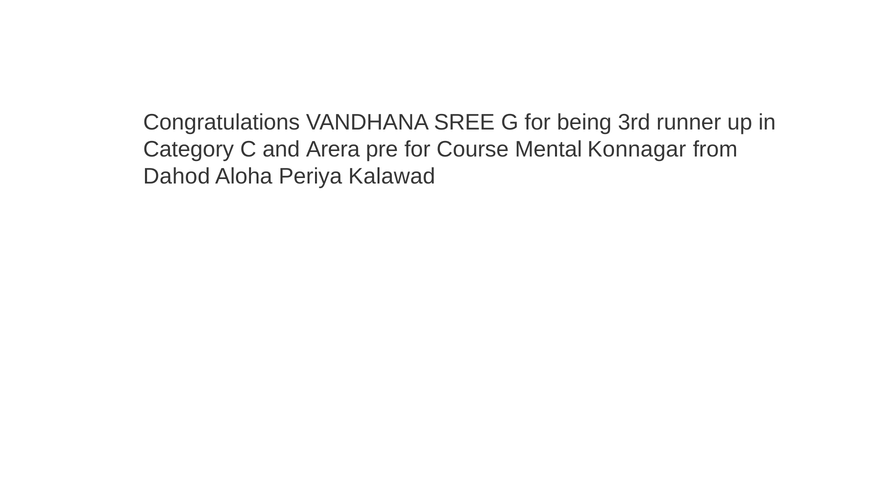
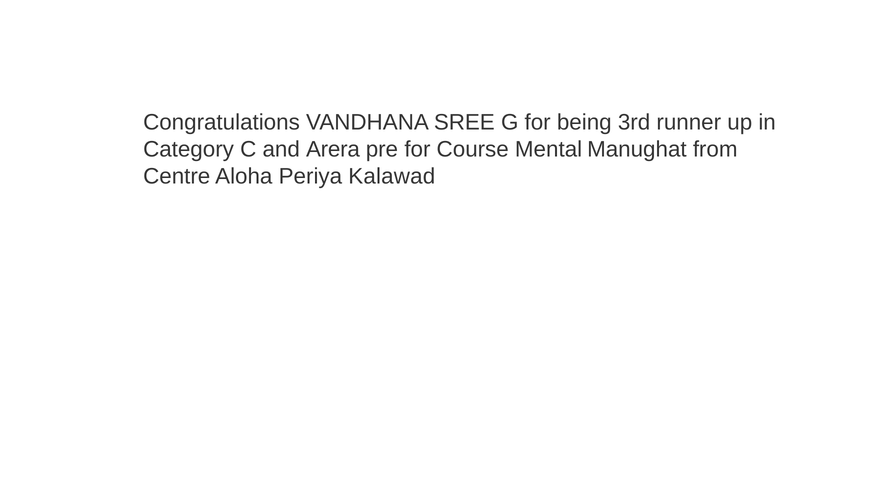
Konnagar: Konnagar -> Manughat
Dahod: Dahod -> Centre
